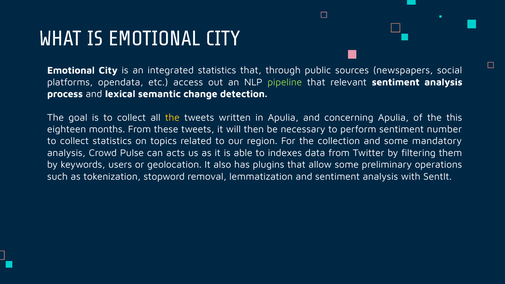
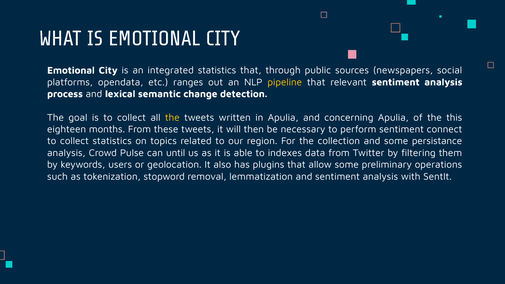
access: access -> ranges
pipeline colour: light green -> yellow
number: number -> connect
mandatory: mandatory -> persistance
acts: acts -> until
